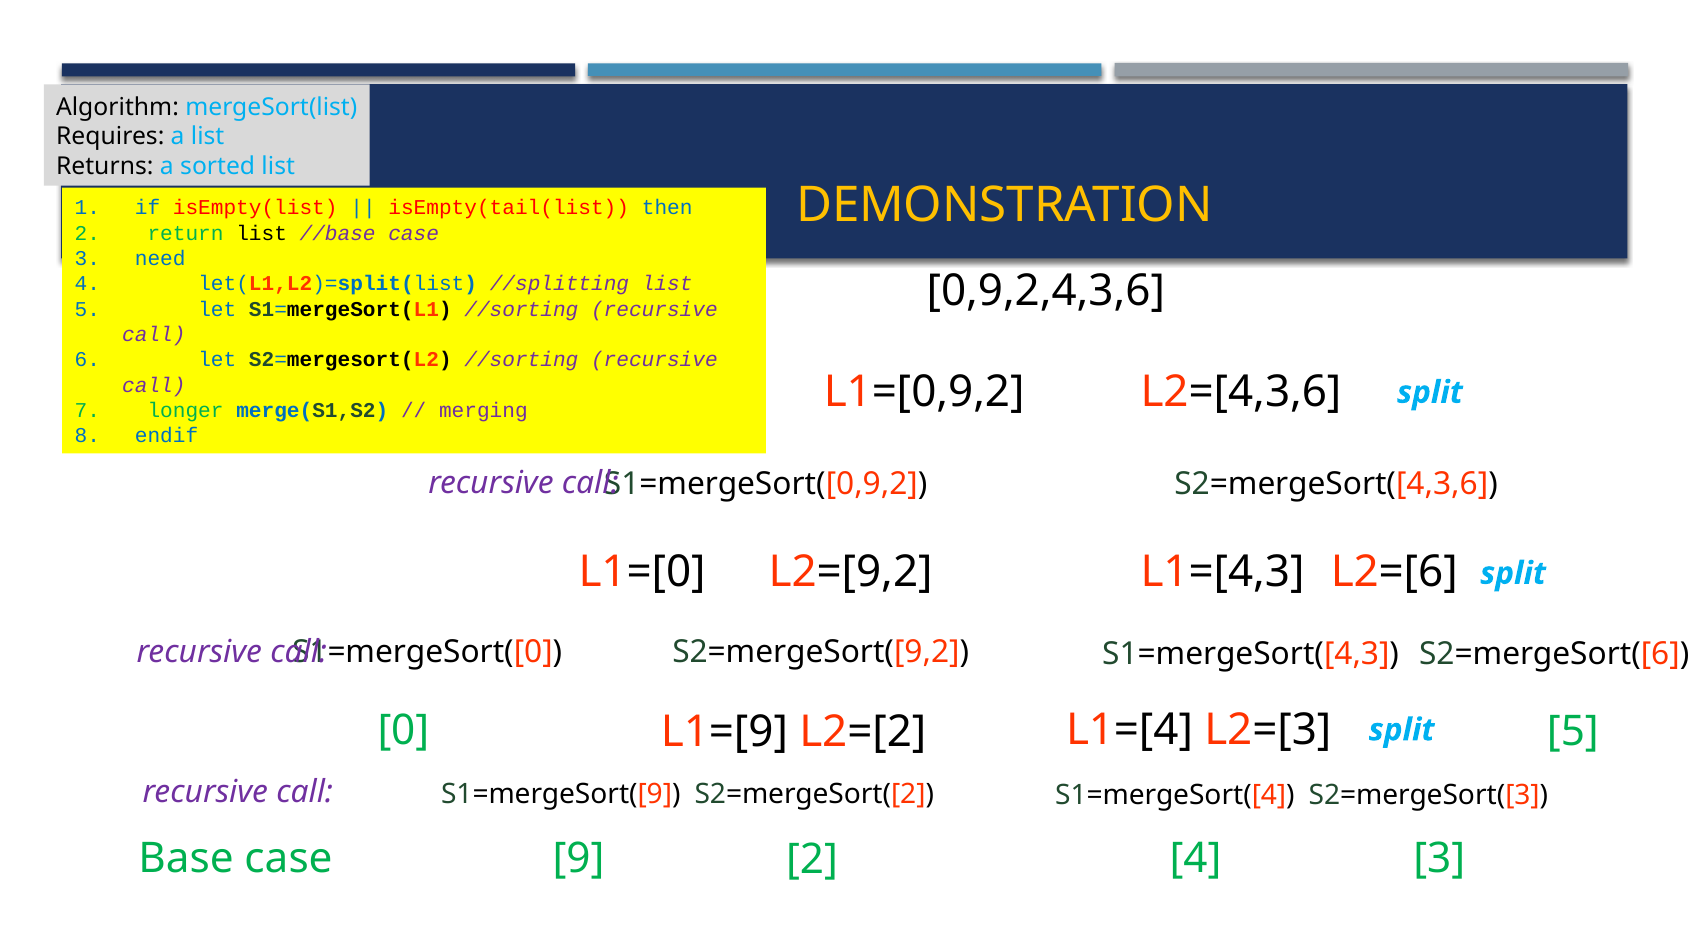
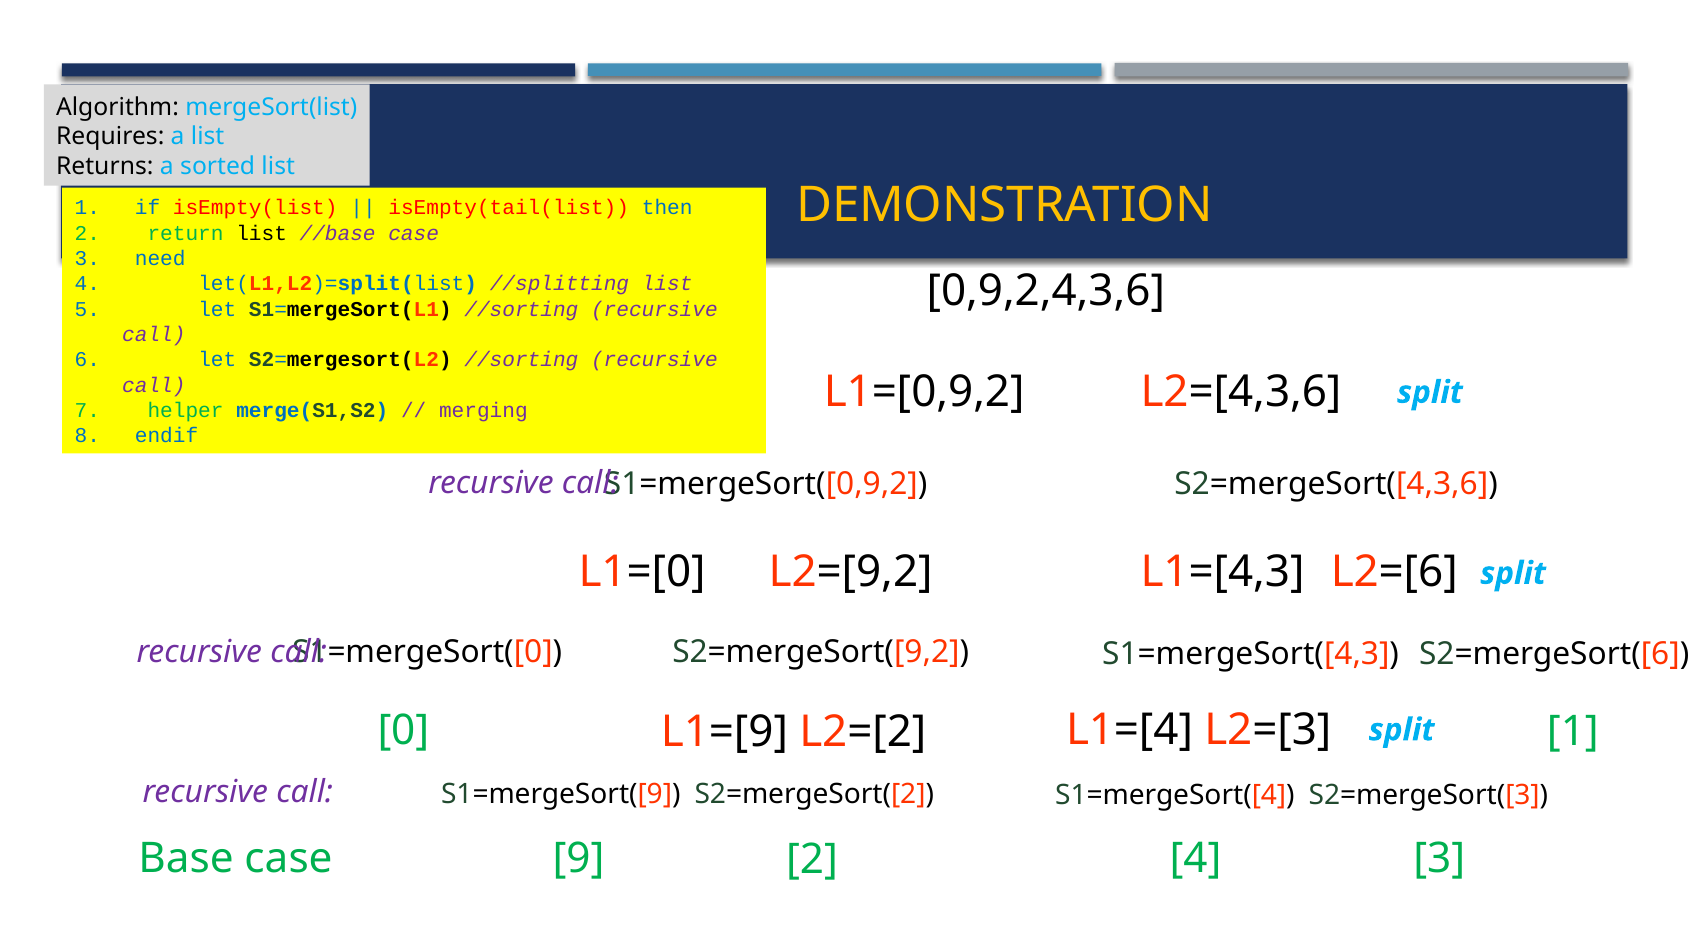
longer: longer -> helper
L2=[3 5: 5 -> 1
